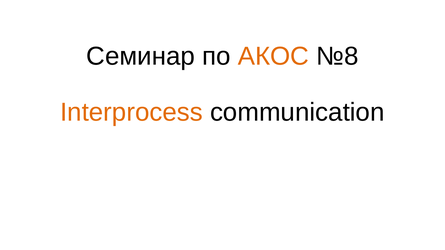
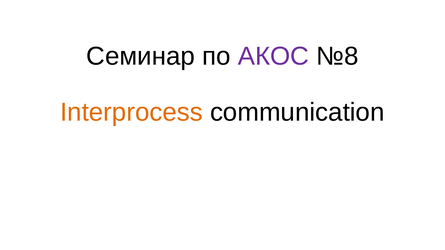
АКОС colour: orange -> purple
